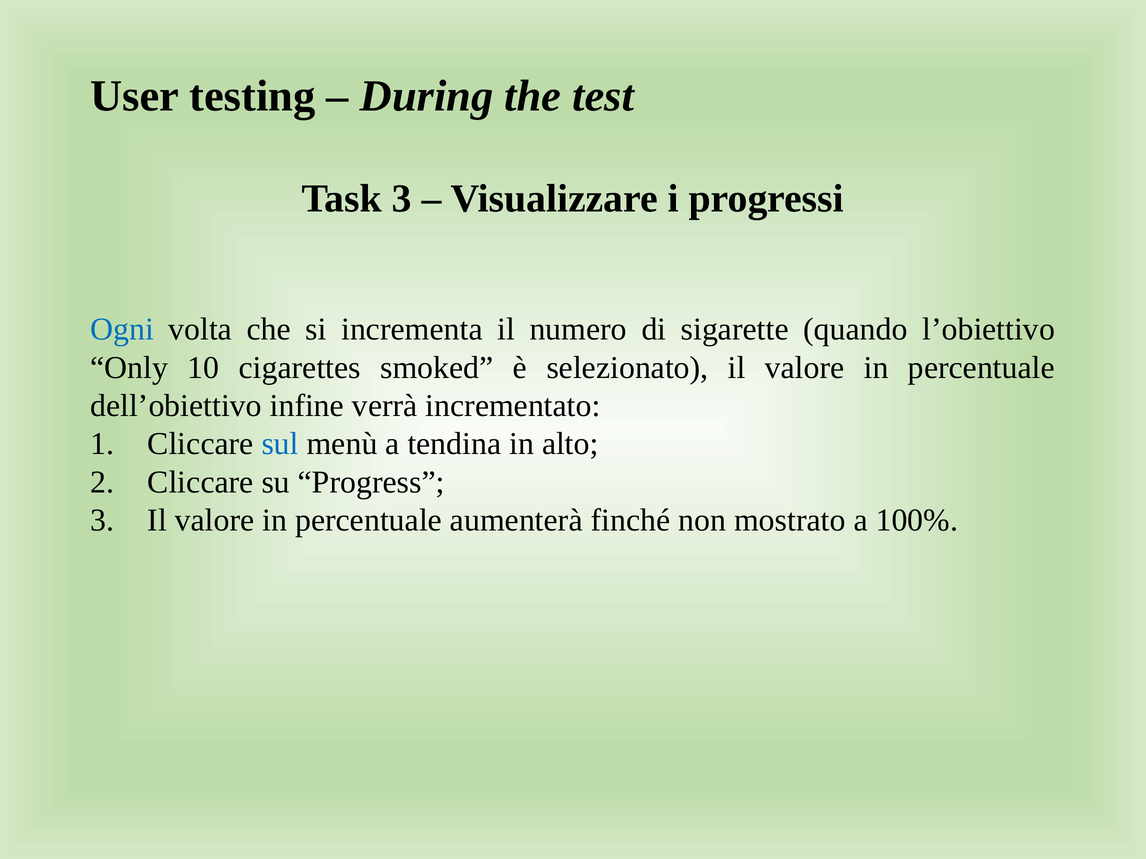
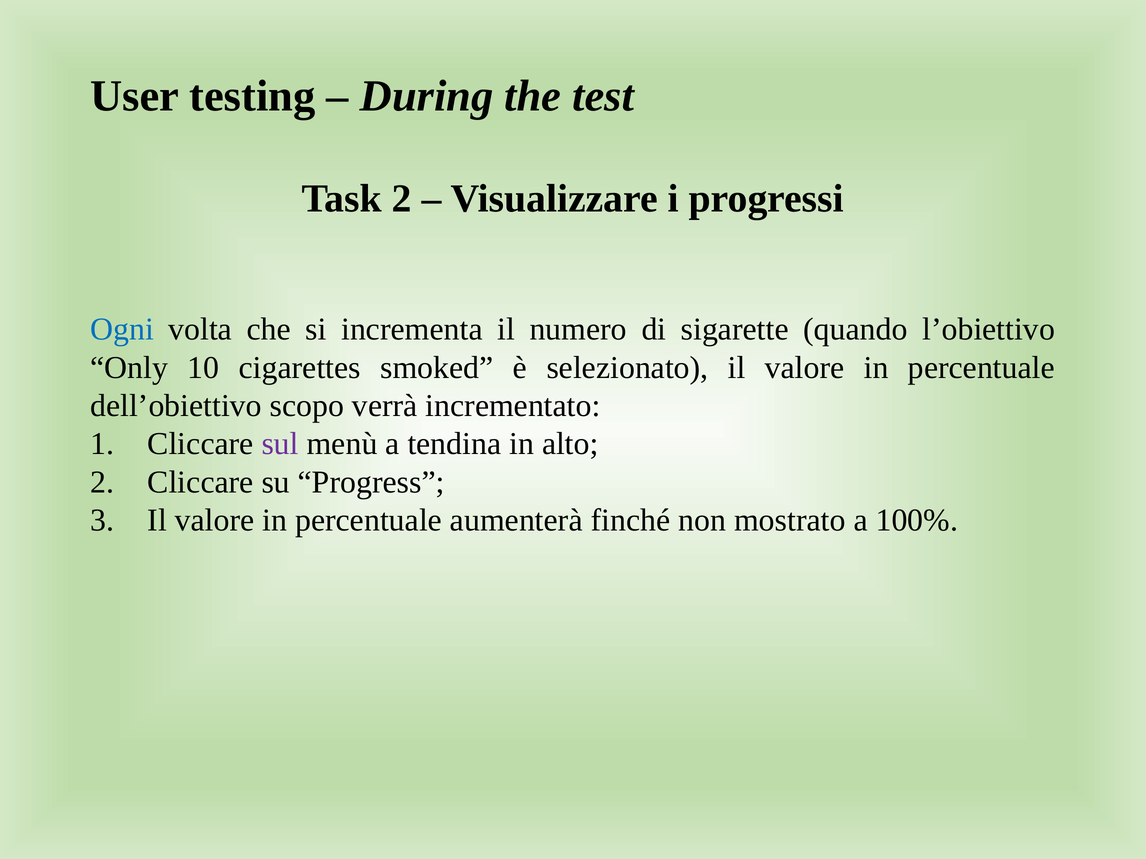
Task 3: 3 -> 2
infine: infine -> scopo
sul colour: blue -> purple
